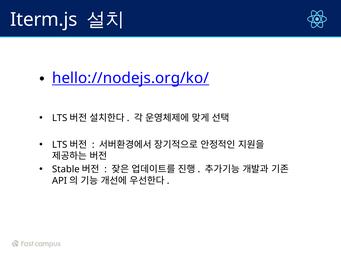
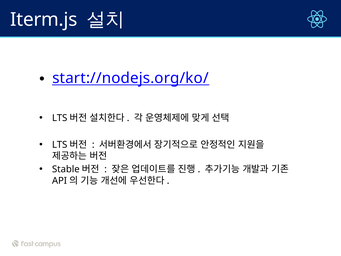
hello://nodejs.org/ko/: hello://nodejs.org/ko/ -> start://nodejs.org/ko/
